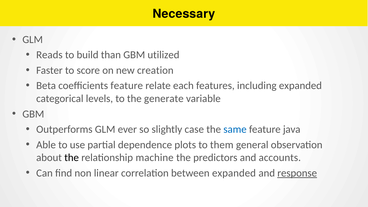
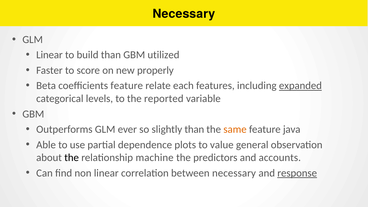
Reads at (49, 55): Reads -> Linear
creation: creation -> properly
expanded at (300, 86) underline: none -> present
generate: generate -> reported
slightly case: case -> than
same colour: blue -> orange
them: them -> value
between expanded: expanded -> necessary
